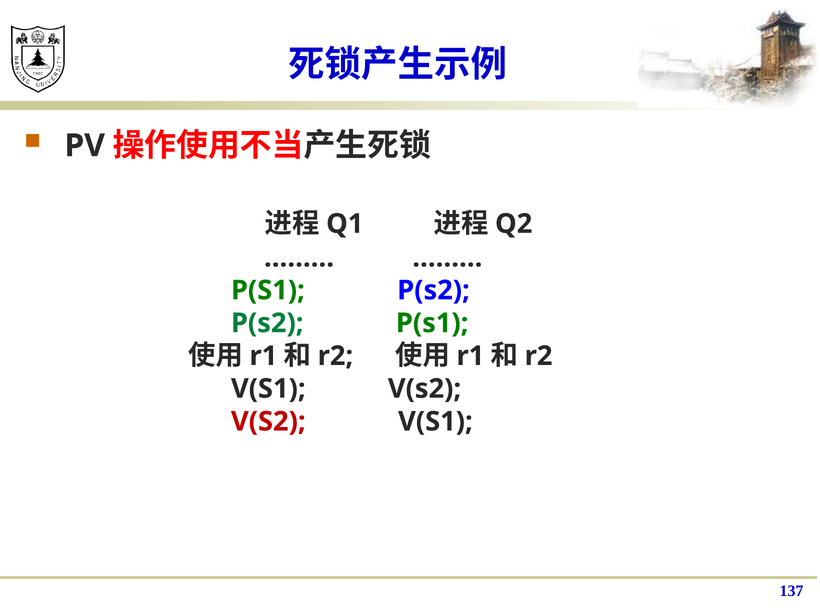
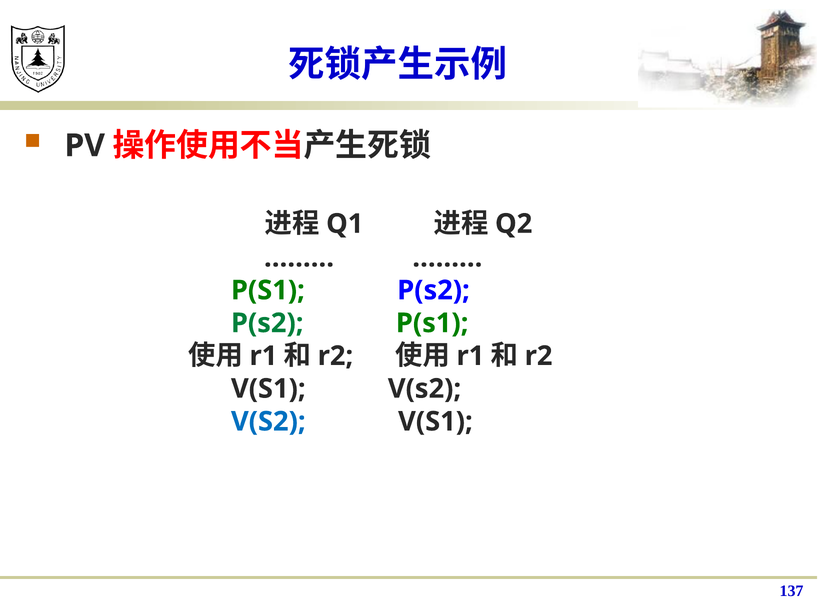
V(S2 at (268, 422) colour: red -> blue
